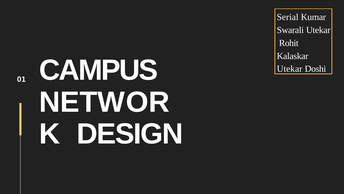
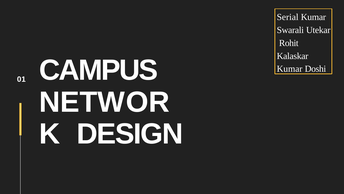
Utekar at (290, 69): Utekar -> Kumar
